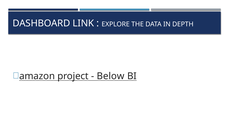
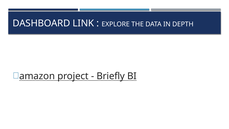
Below: Below -> Briefly
